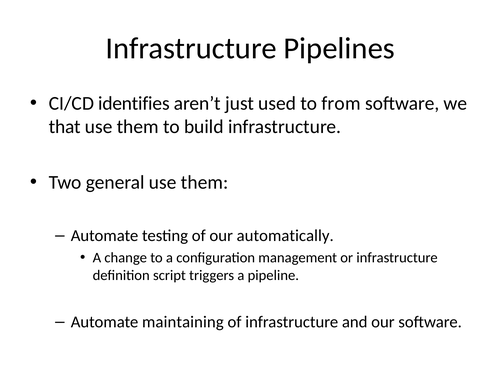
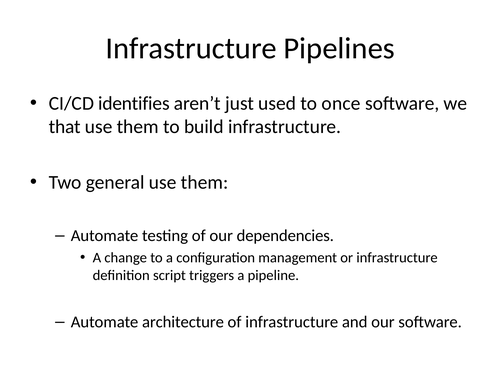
from: from -> once
automatically: automatically -> dependencies
maintaining: maintaining -> architecture
